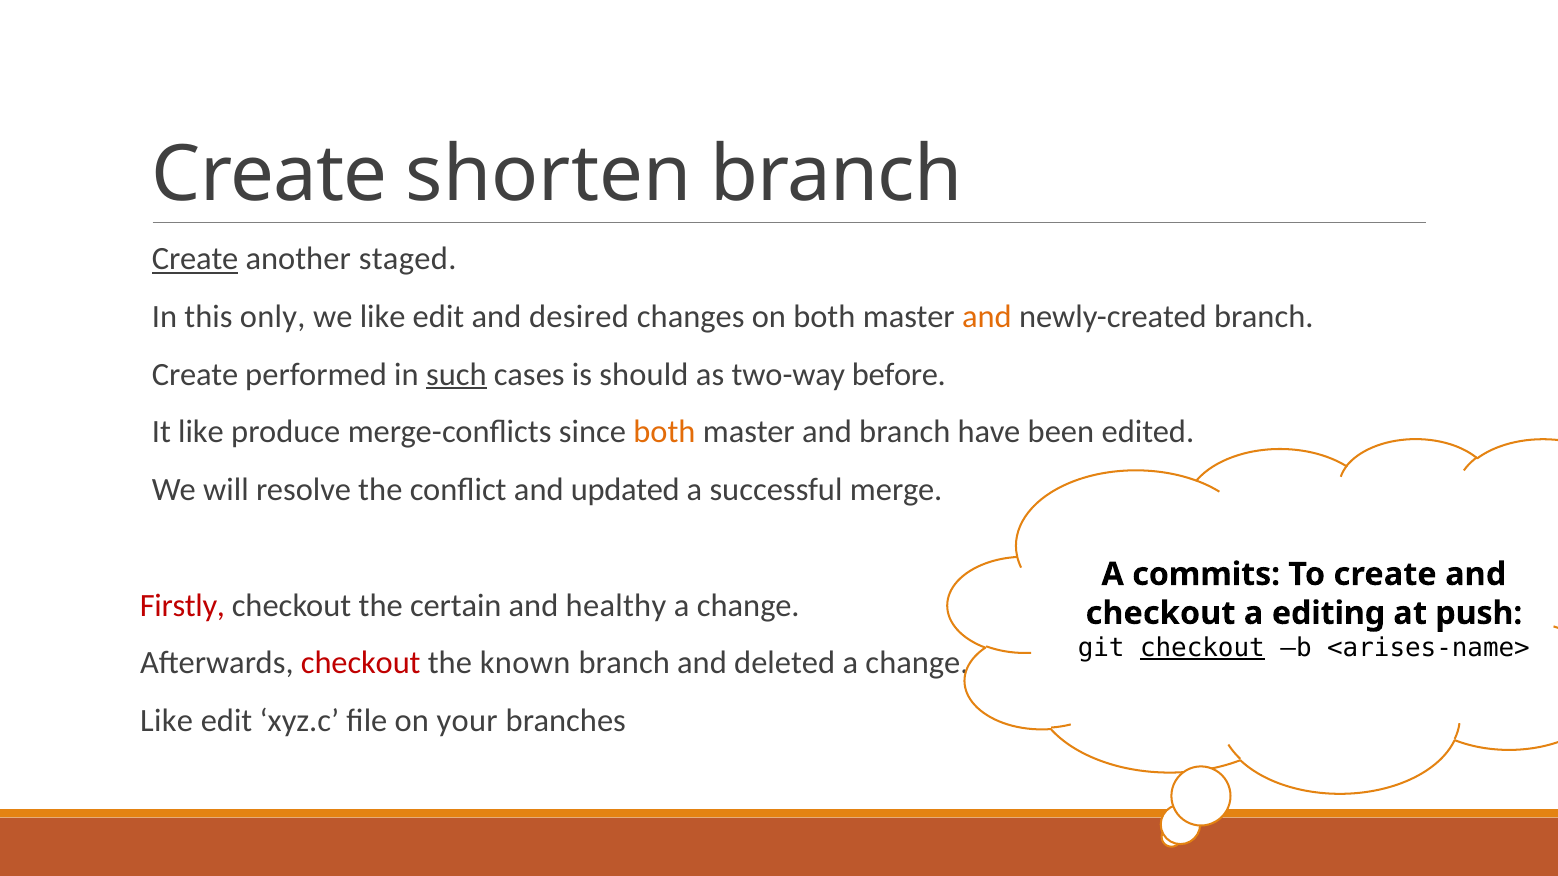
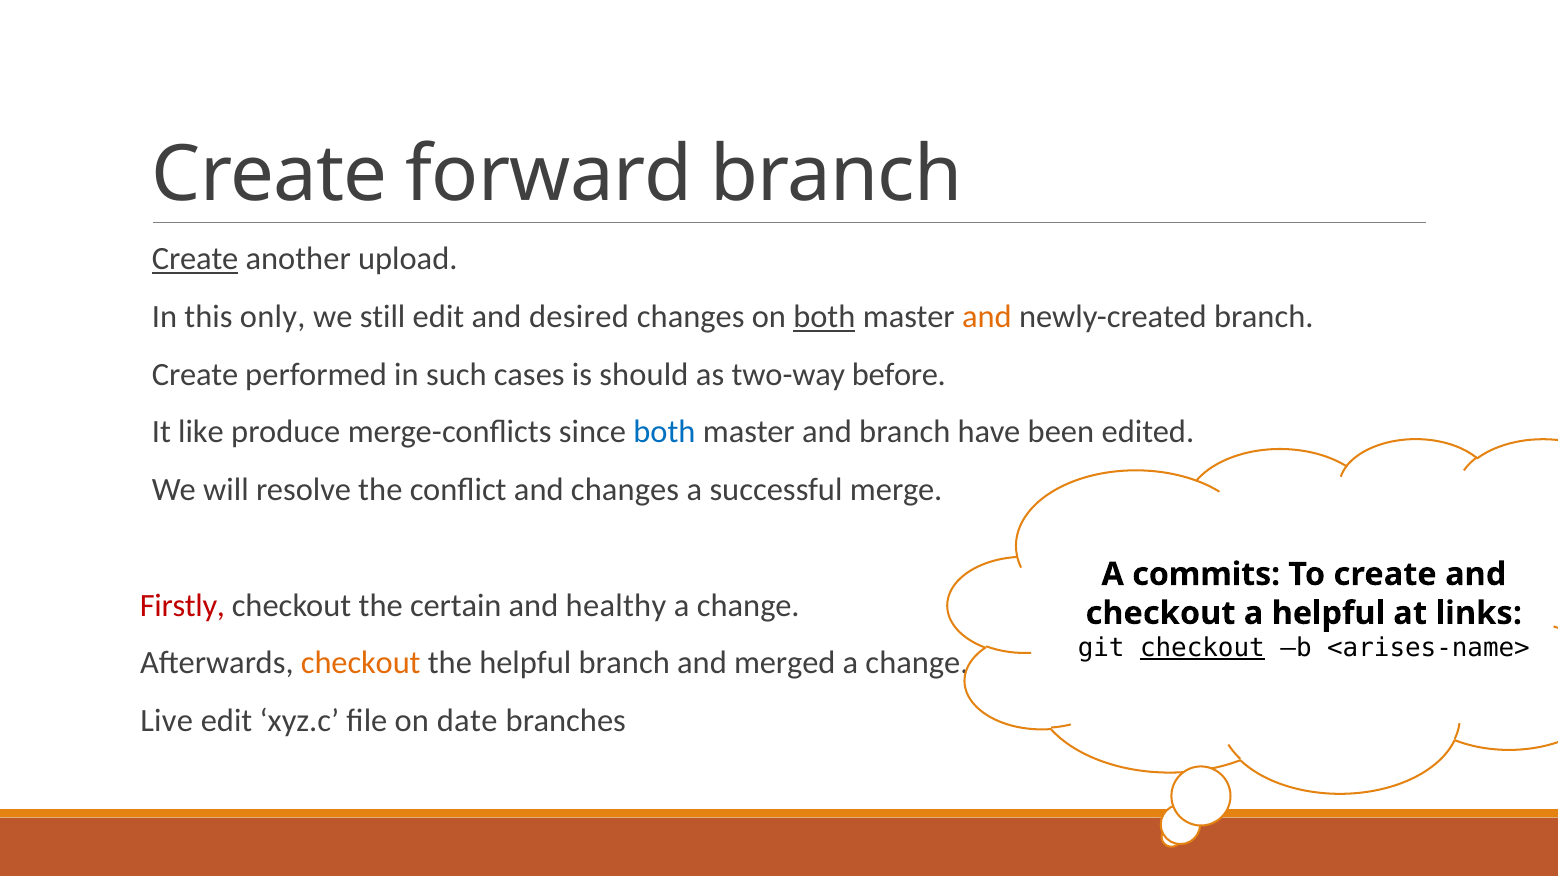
shorten: shorten -> forward
staged: staged -> upload
we like: like -> still
both at (824, 317) underline: none -> present
such underline: present -> none
both at (664, 432) colour: orange -> blue
and updated: updated -> changes
a editing: editing -> helpful
push: push -> links
checkout at (361, 664) colour: red -> orange
the known: known -> helpful
deleted: deleted -> merged
Like at (167, 721): Like -> Live
your: your -> date
